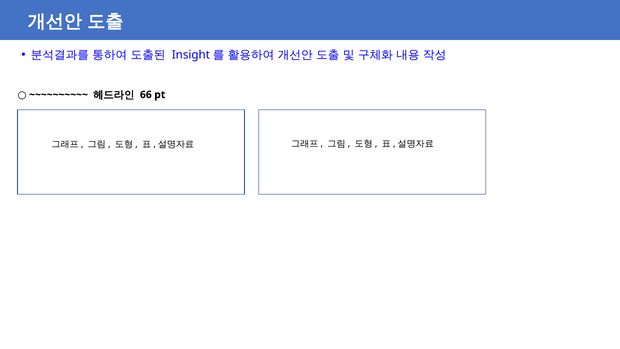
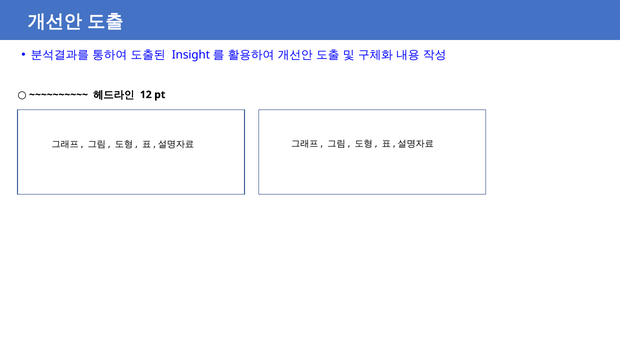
66: 66 -> 12
